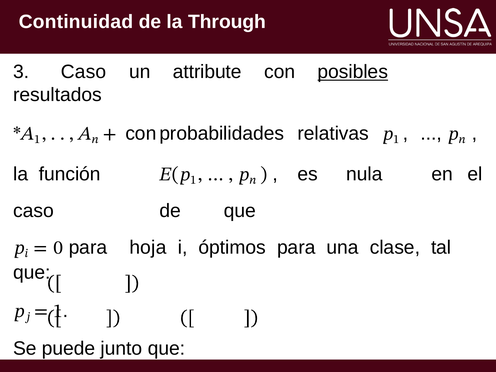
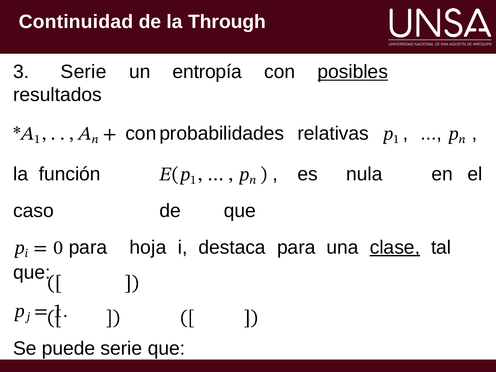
3 Caso: Caso -> Serie
attribute: attribute -> entropía
óptimos: óptimos -> destaca
clase underline: none -> present
junto at (121, 349): junto -> serie
